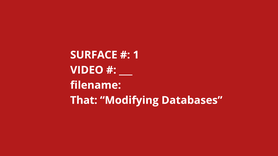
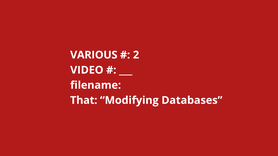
SURFACE: SURFACE -> VARIOUS
1: 1 -> 2
